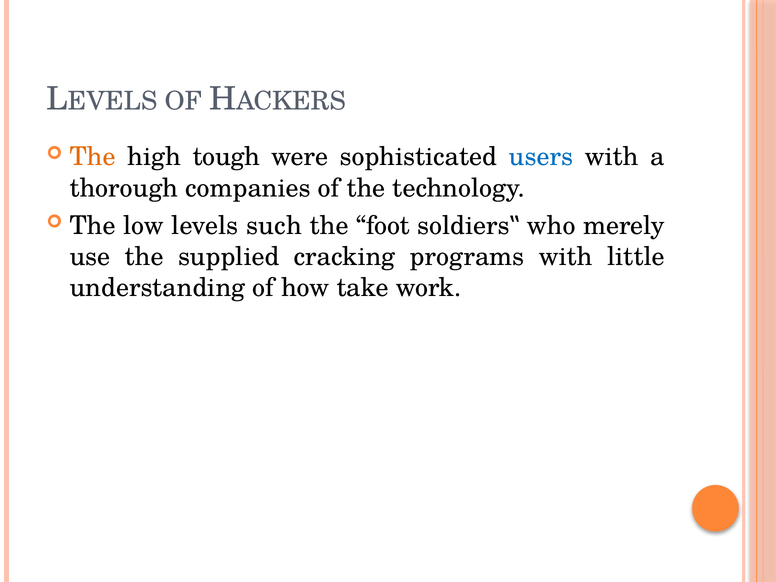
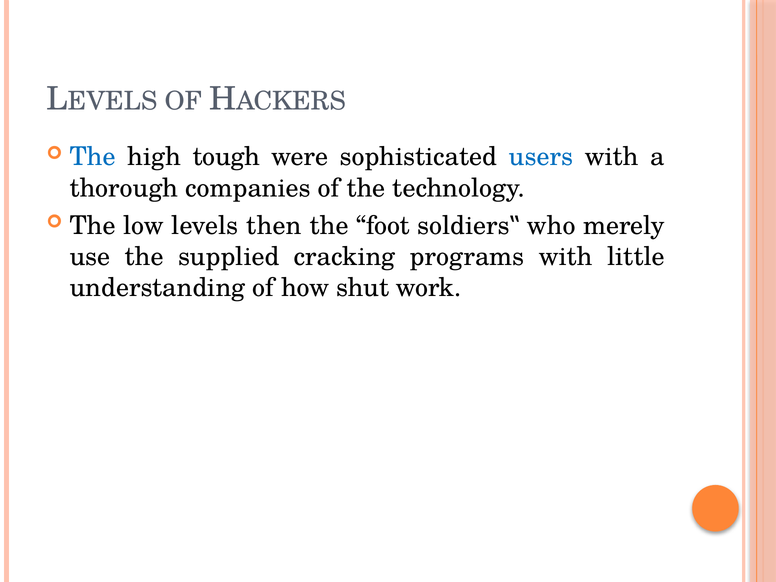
The at (93, 157) colour: orange -> blue
such: such -> then
take: take -> shut
